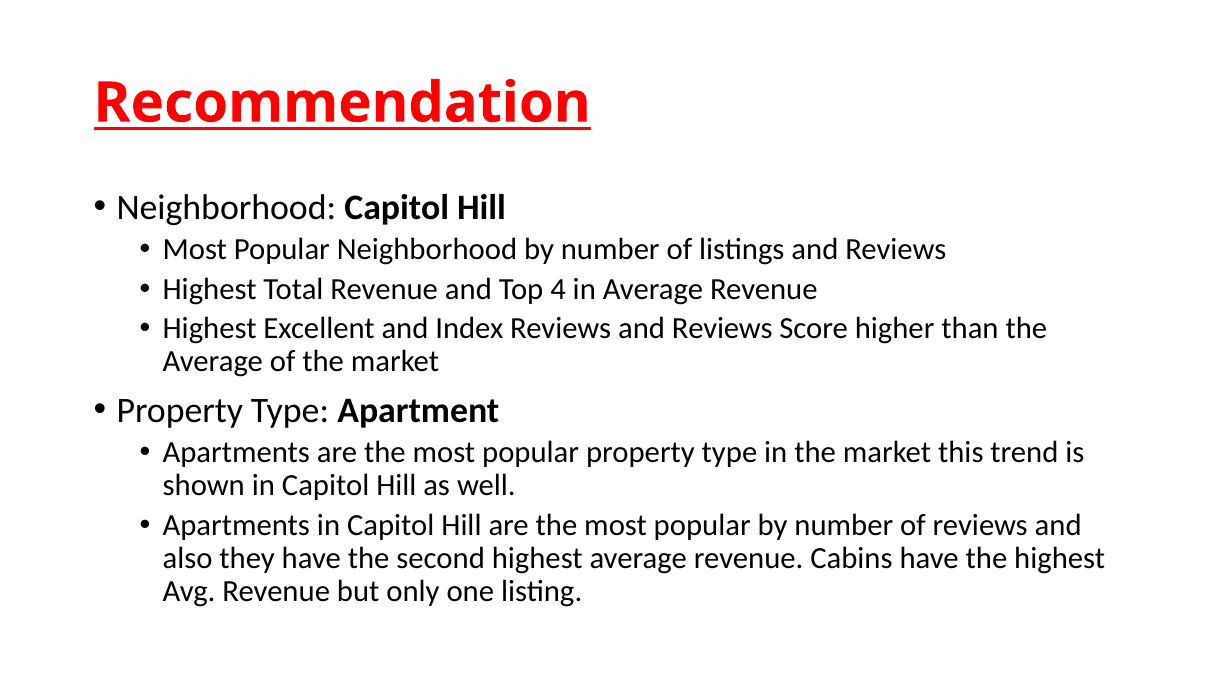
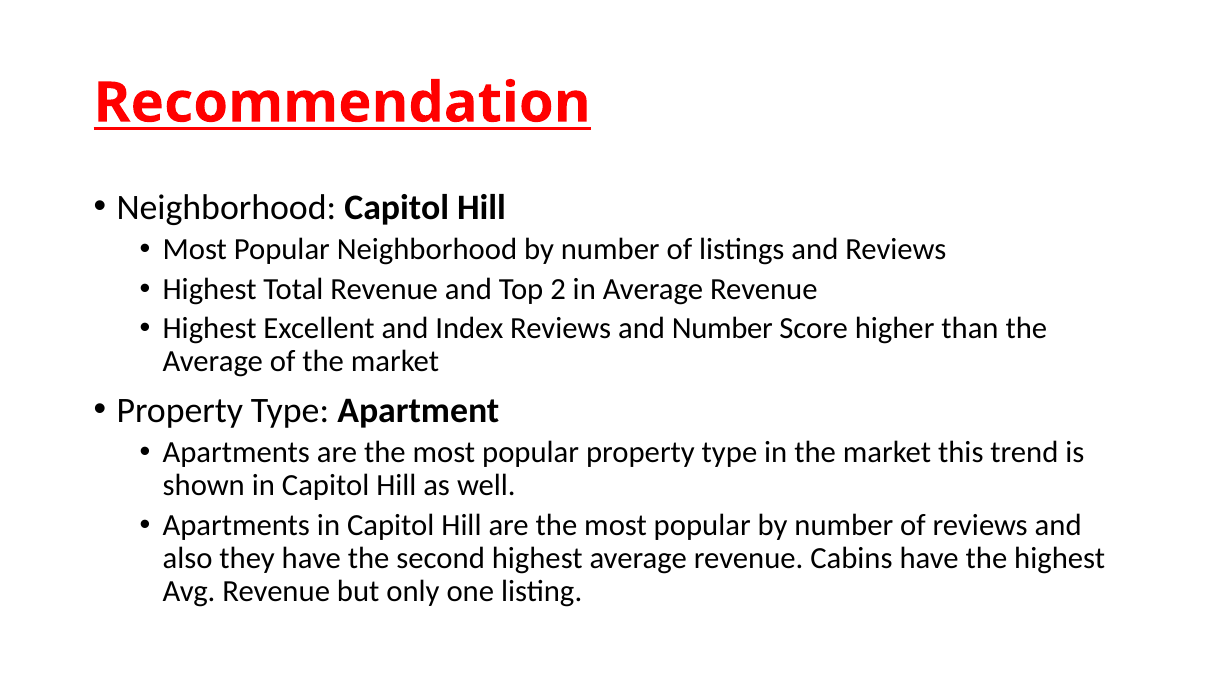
4: 4 -> 2
Reviews and Reviews: Reviews -> Number
